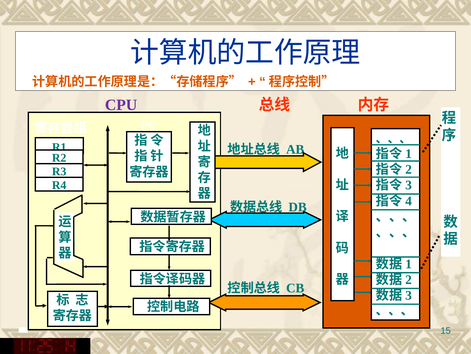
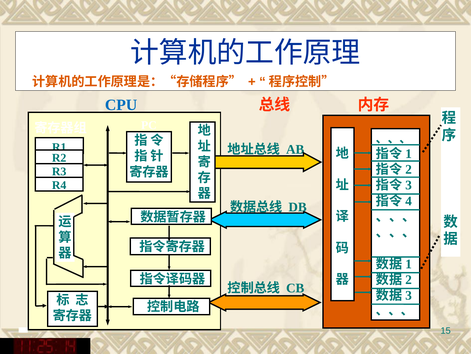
CPU colour: purple -> blue
